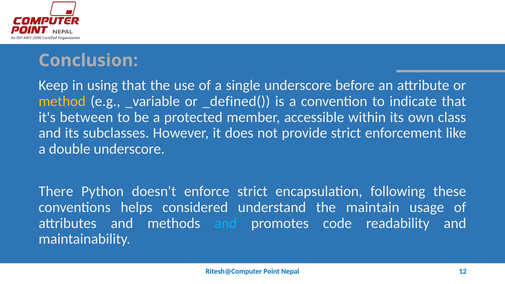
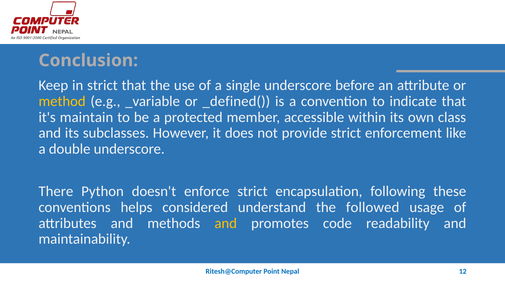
in using: using -> strict
between: between -> maintain
maintain: maintain -> followed
and at (226, 223) colour: light blue -> yellow
